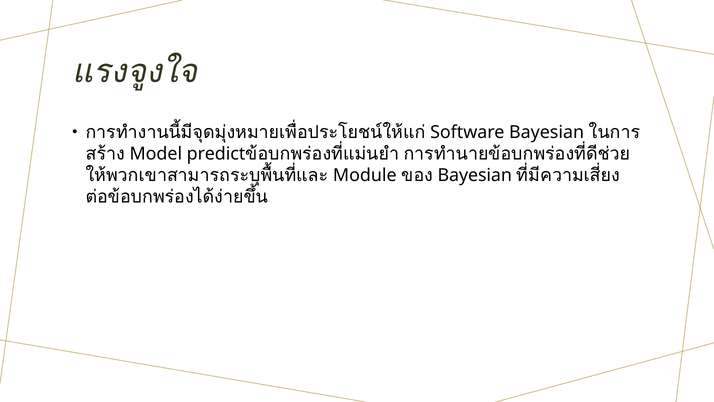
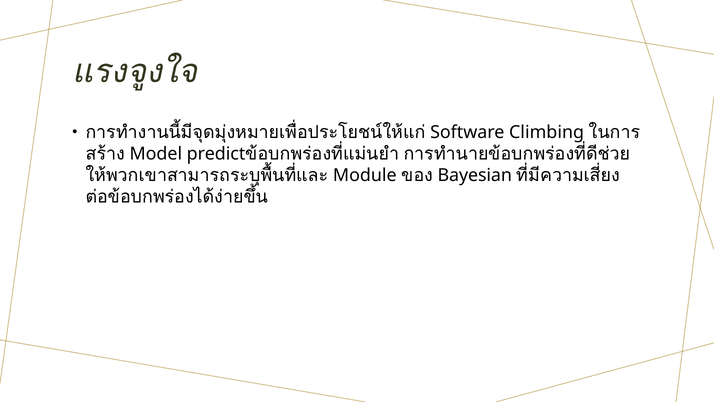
Software Bayesian: Bayesian -> Climbing
